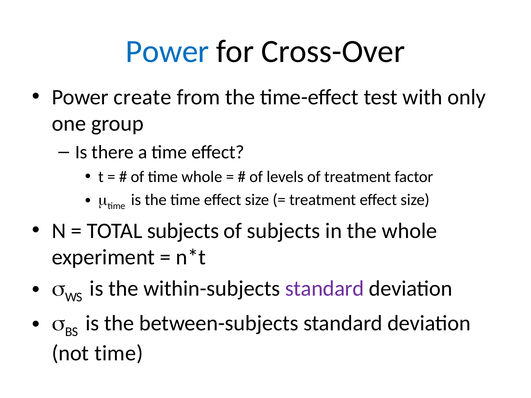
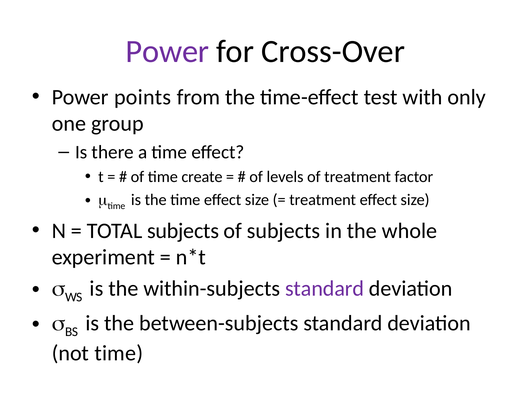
Power at (167, 51) colour: blue -> purple
create: create -> points
time whole: whole -> create
